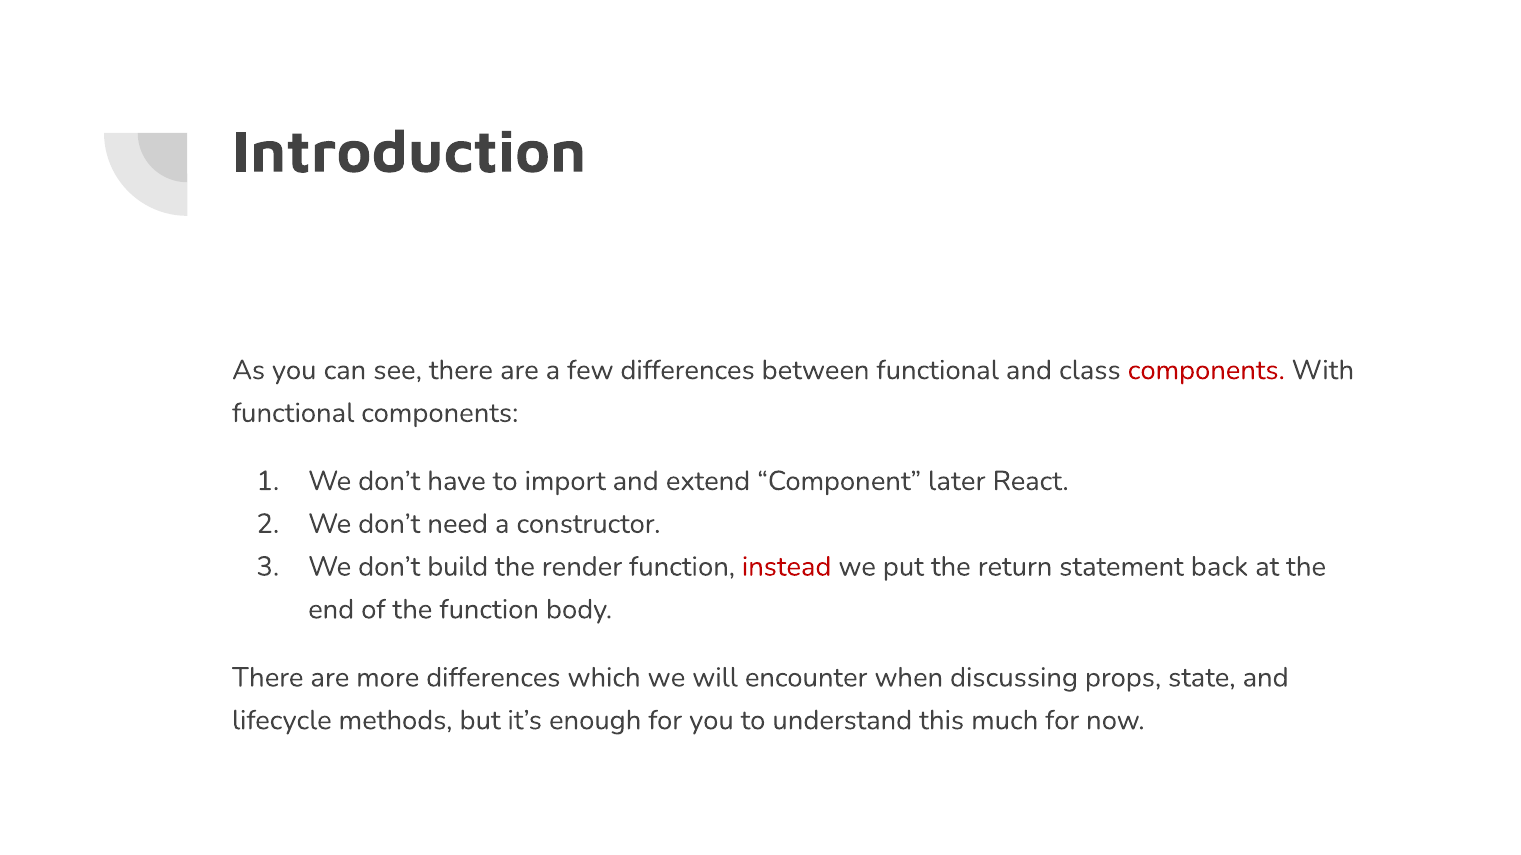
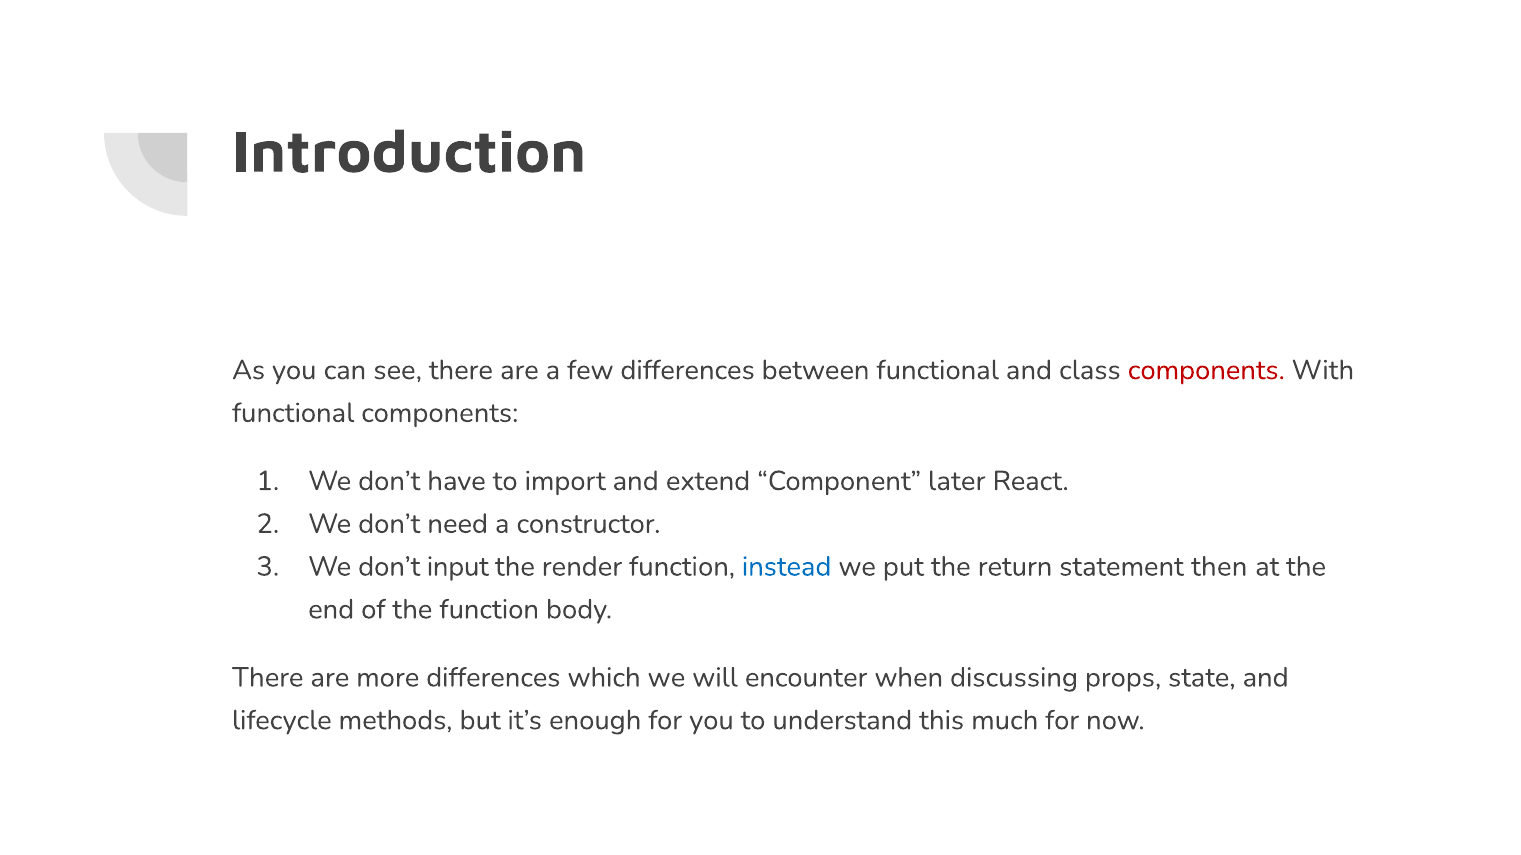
build: build -> input
instead colour: red -> blue
back: back -> then
